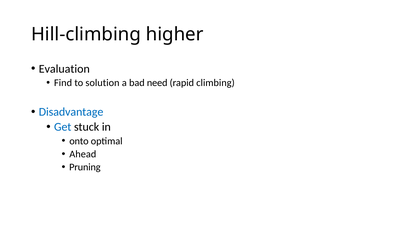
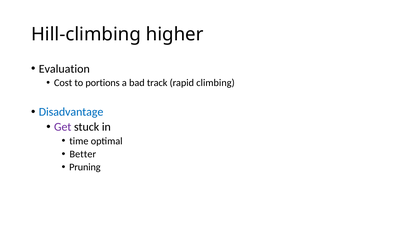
Find: Find -> Cost
solution: solution -> portions
need: need -> track
Get colour: blue -> purple
onto: onto -> time
Ahead: Ahead -> Better
